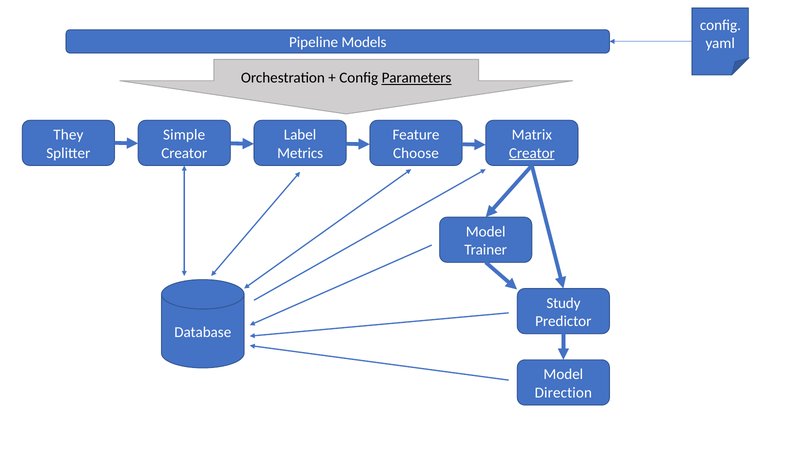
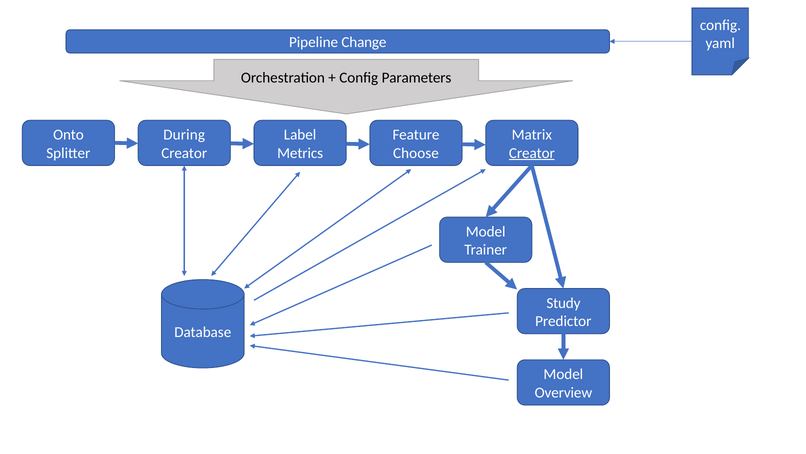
Models: Models -> Change
Parameters underline: present -> none
They: They -> Onto
Simple: Simple -> During
Direction: Direction -> Overview
